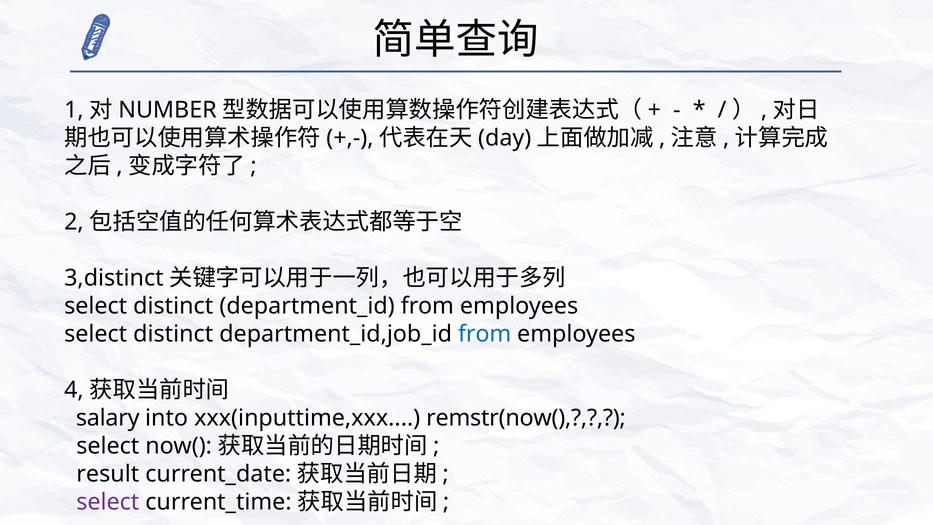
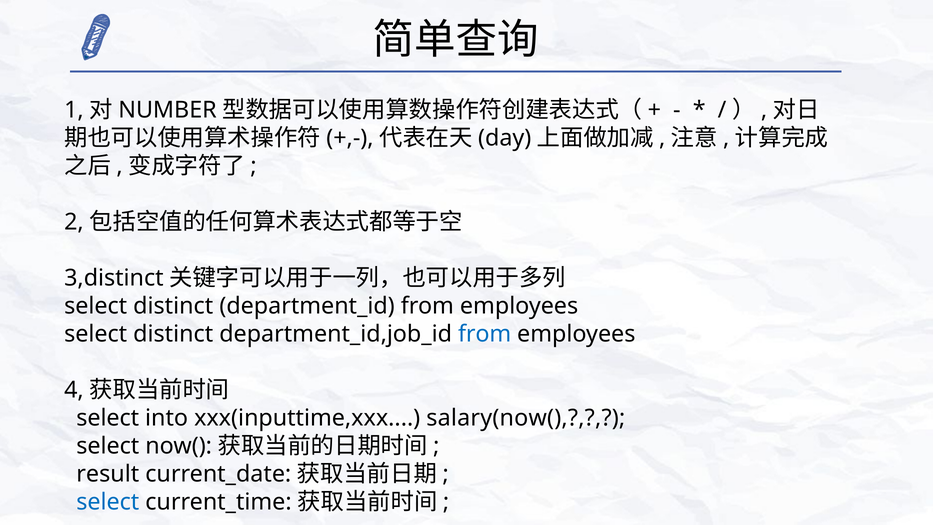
salary at (108, 418): salary -> select
remstr(now(: remstr(now( -> salary(now(
select at (108, 502) colour: purple -> blue
